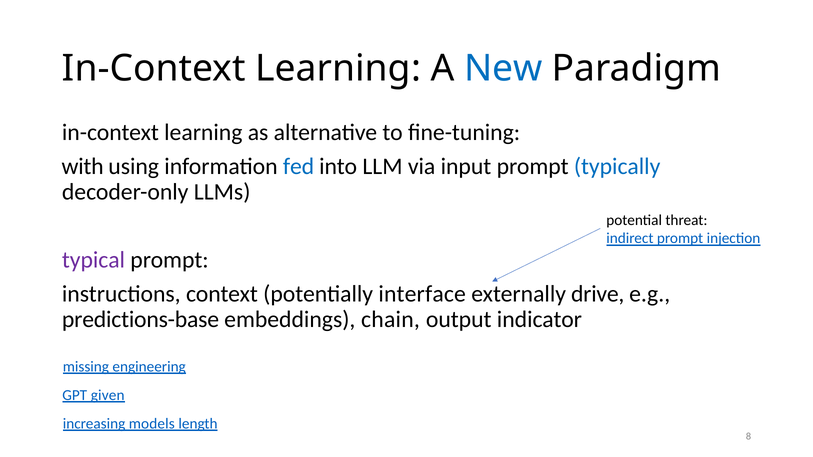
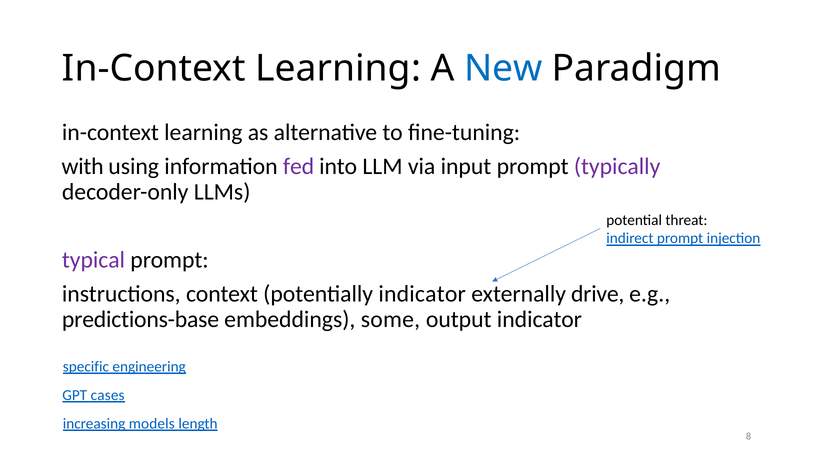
fed colour: blue -> purple
typically colour: blue -> purple
potentially interface: interface -> indicator
chain: chain -> some
missing: missing -> specific
given: given -> cases
